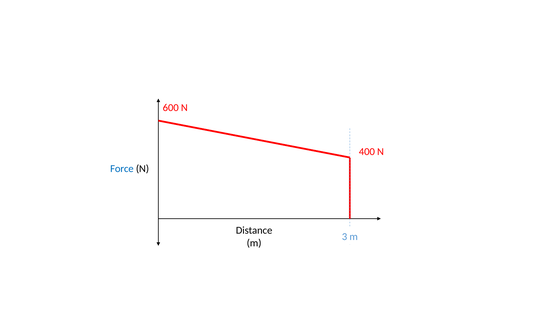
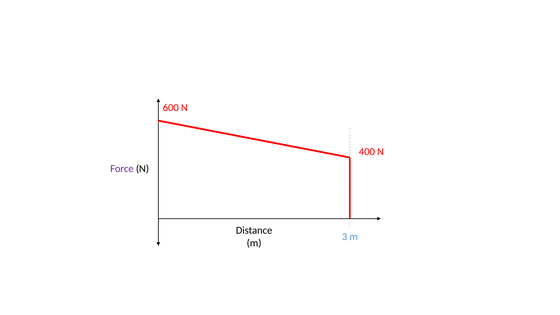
Force colour: blue -> purple
